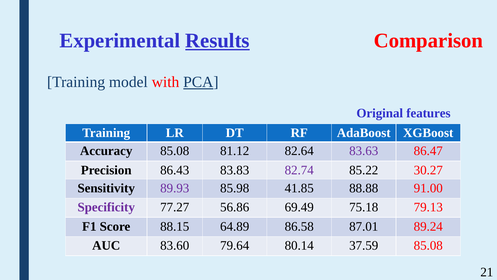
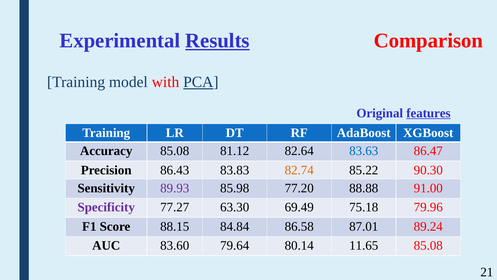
features underline: none -> present
83.63 colour: purple -> blue
82.74 colour: purple -> orange
30.27: 30.27 -> 90.30
41.85: 41.85 -> 77.20
56.86: 56.86 -> 63.30
79.13: 79.13 -> 79.96
64.89: 64.89 -> 84.84
37.59: 37.59 -> 11.65
